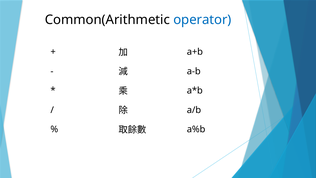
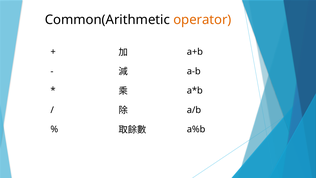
operator colour: blue -> orange
